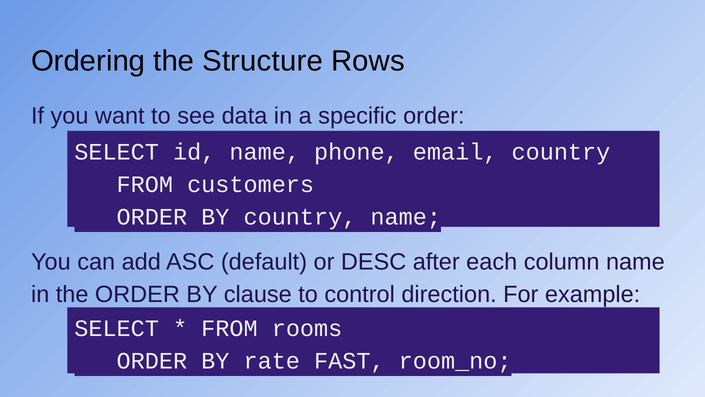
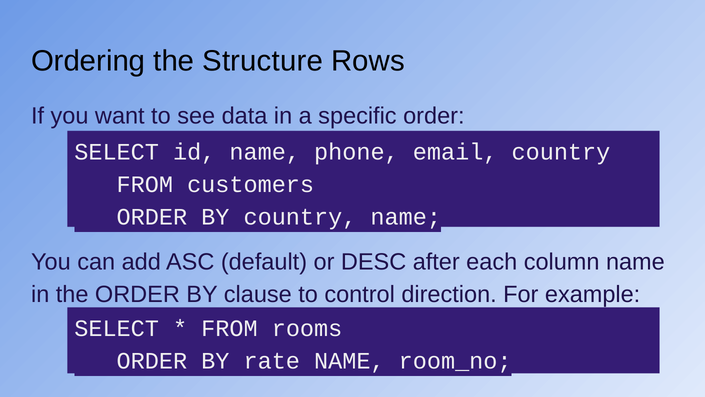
rate FAST: FAST -> NAME
